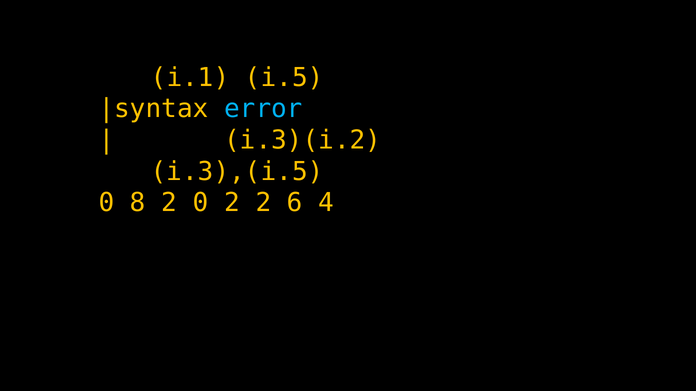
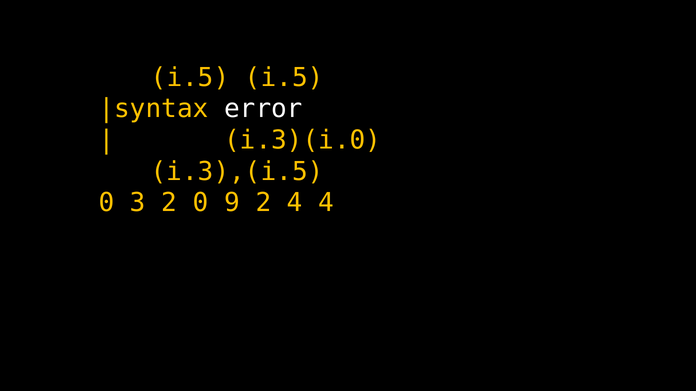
i.1 at (190, 78): i.1 -> i.5
error colour: light blue -> white
i.3)(i.2: i.3)(i.2 -> i.3)(i.0
8: 8 -> 3
0 2: 2 -> 9
2 6: 6 -> 4
